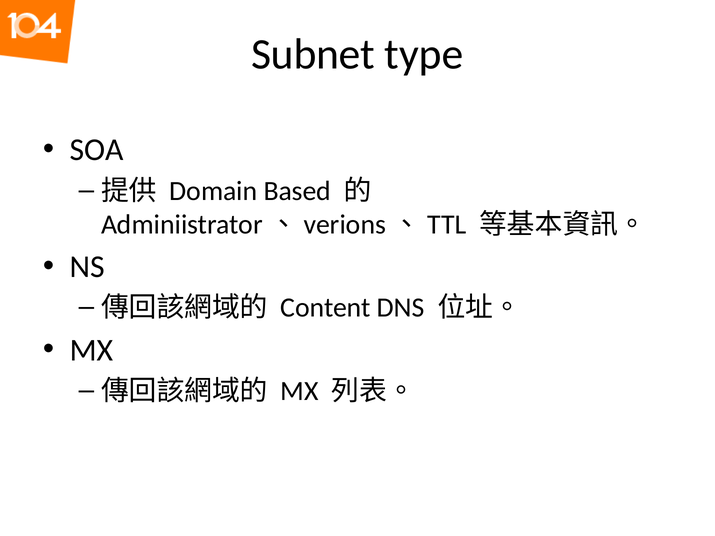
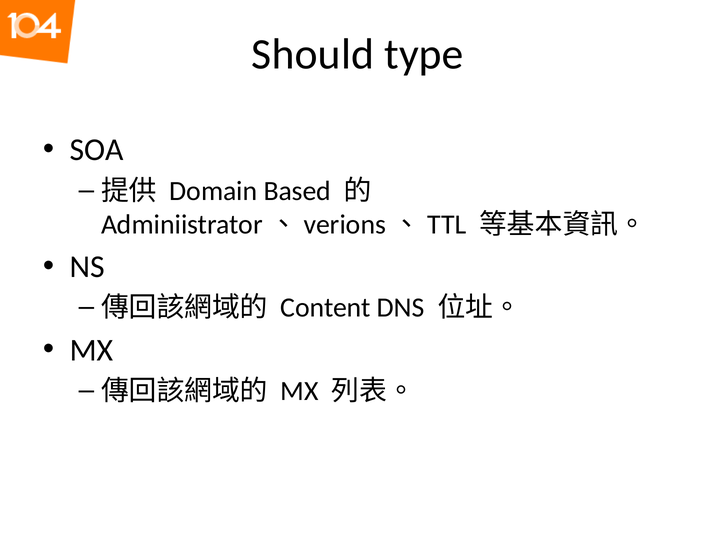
Subnet: Subnet -> Should
